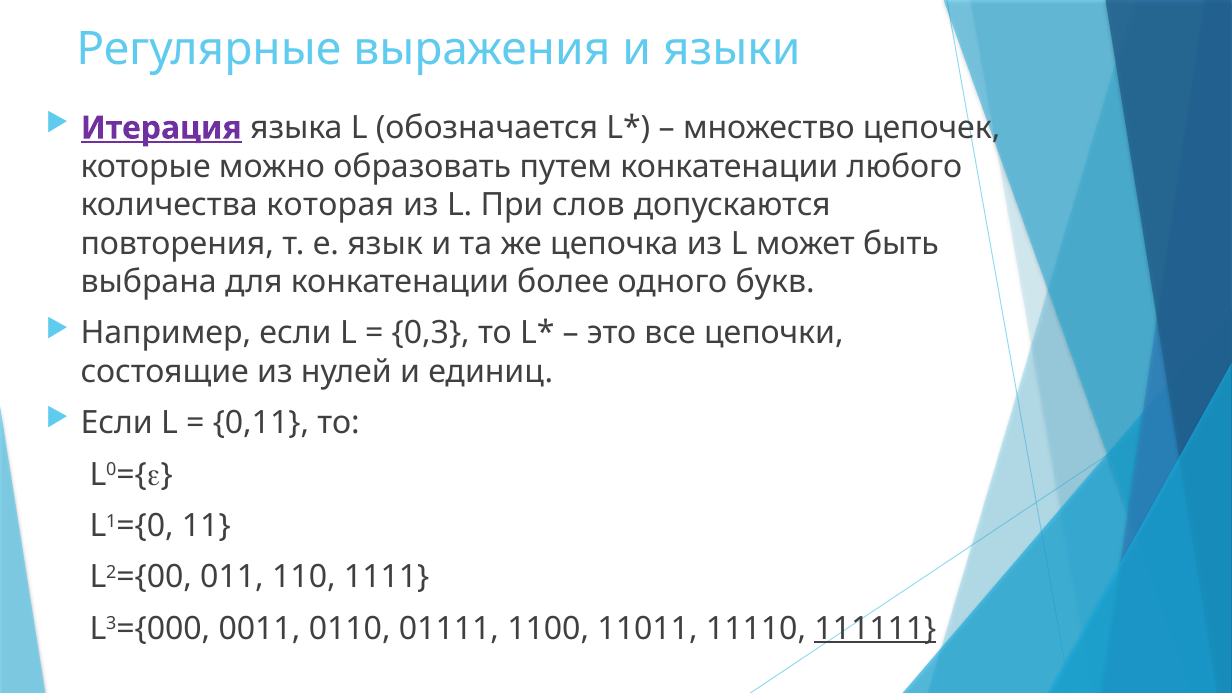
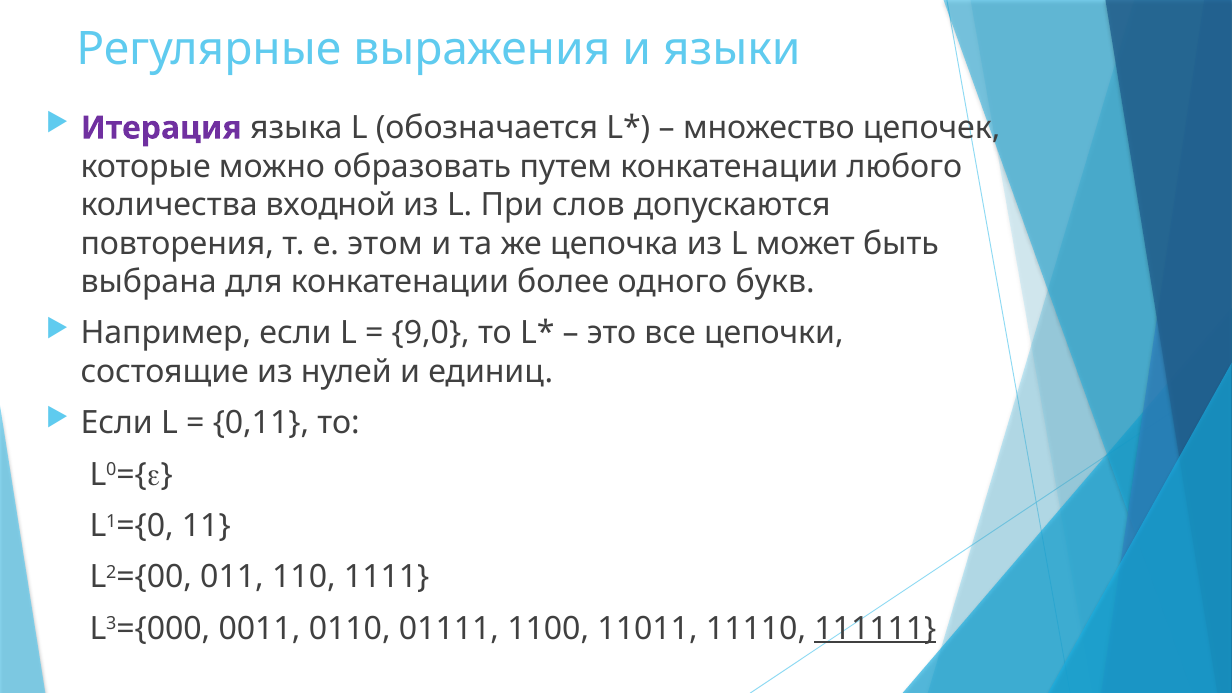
Итерация underline: present -> none
которая: которая -> входной
язык: язык -> этом
0,3: 0,3 -> 9,0
